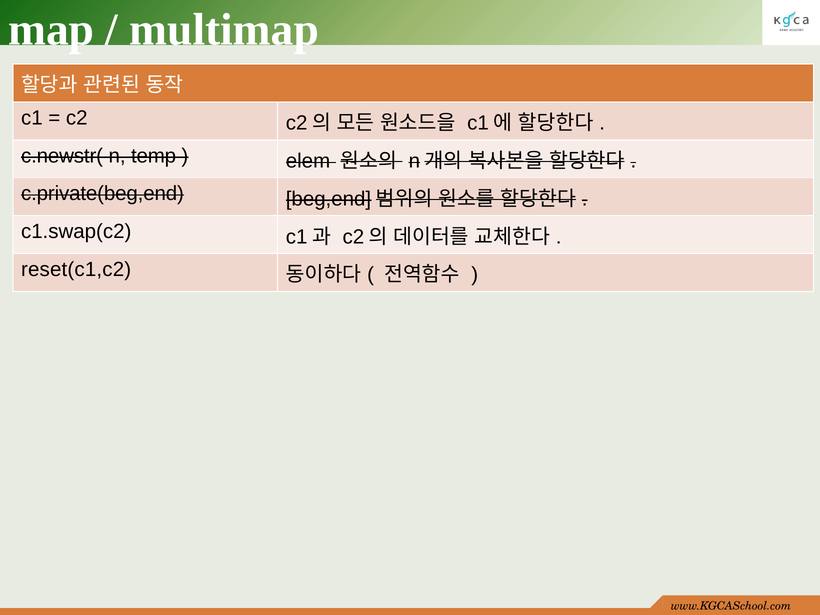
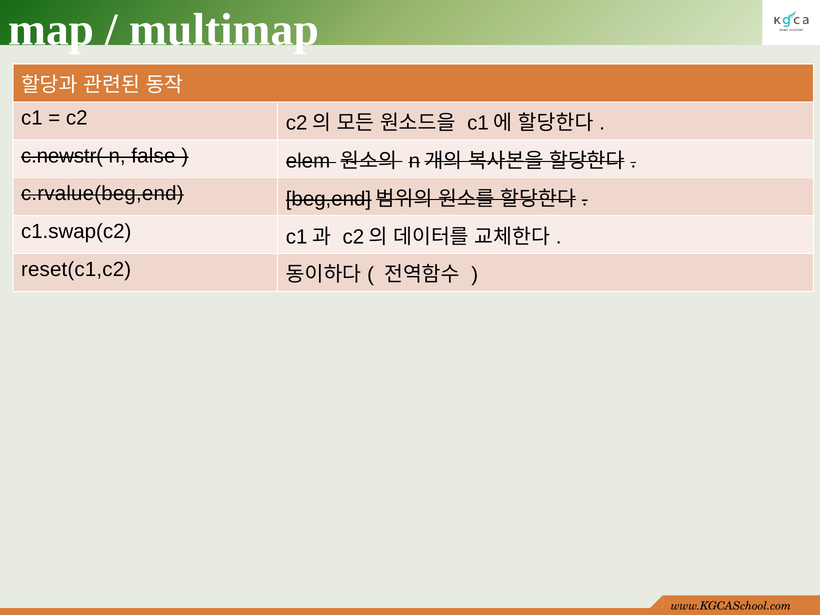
temp: temp -> false
c.private(beg,end: c.private(beg,end -> c.rvalue(beg,end
